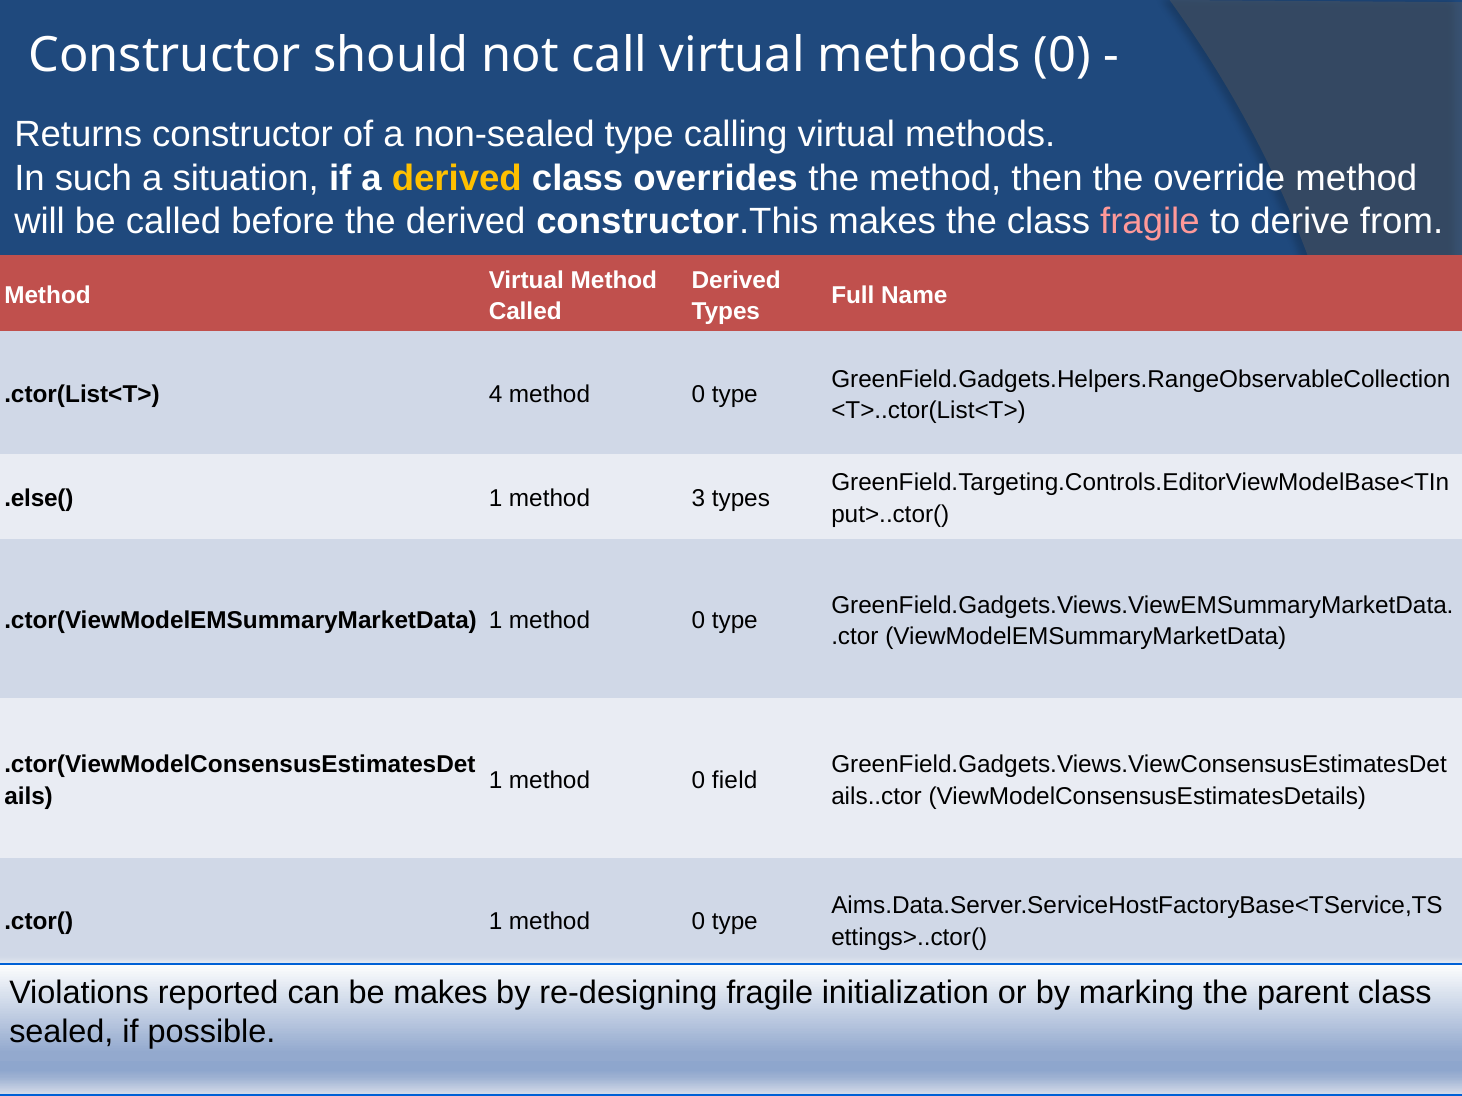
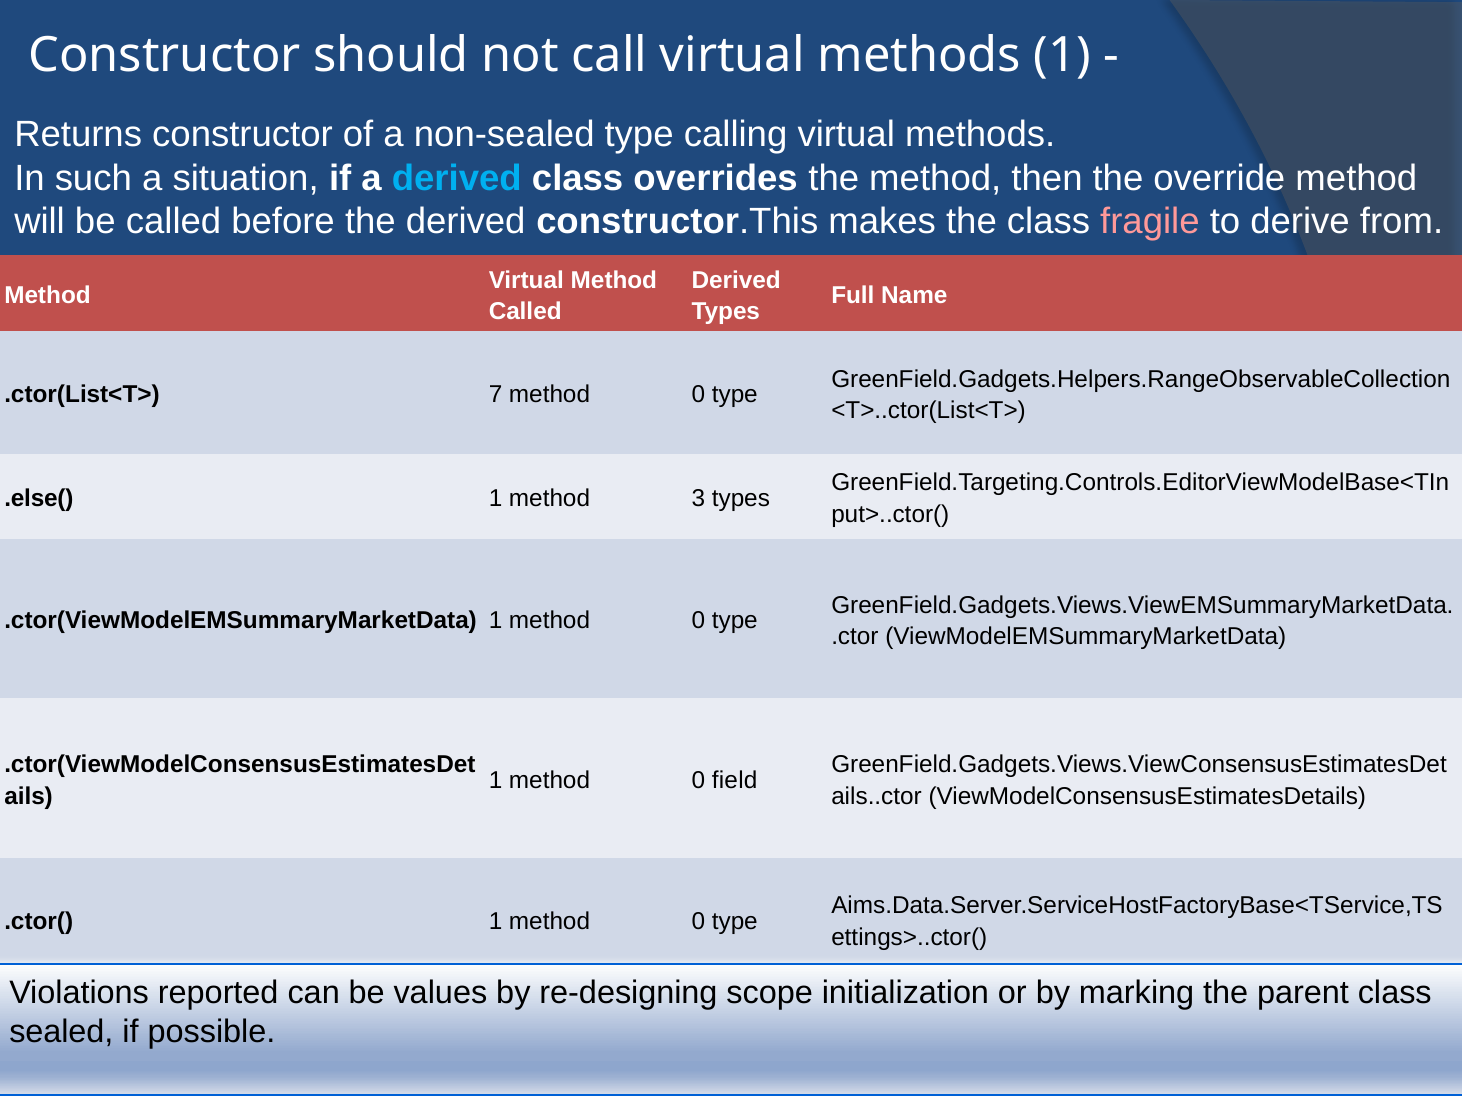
methods 0: 0 -> 1
derived at (457, 178) colour: yellow -> light blue
4: 4 -> 7
be makes: makes -> values
re-designing fragile: fragile -> scope
